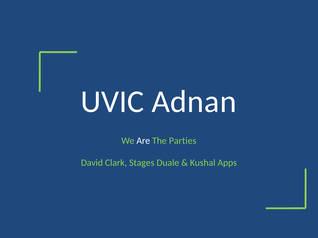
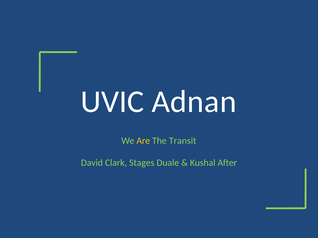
Are colour: white -> yellow
Parties: Parties -> Transit
Apps: Apps -> After
